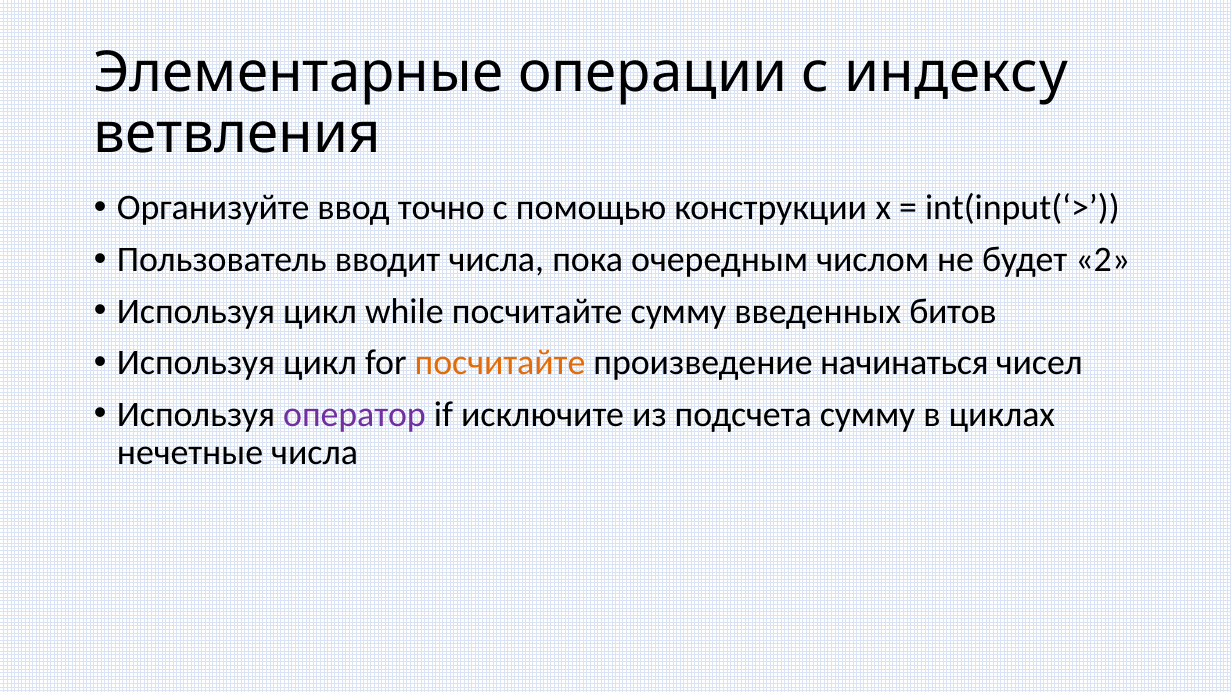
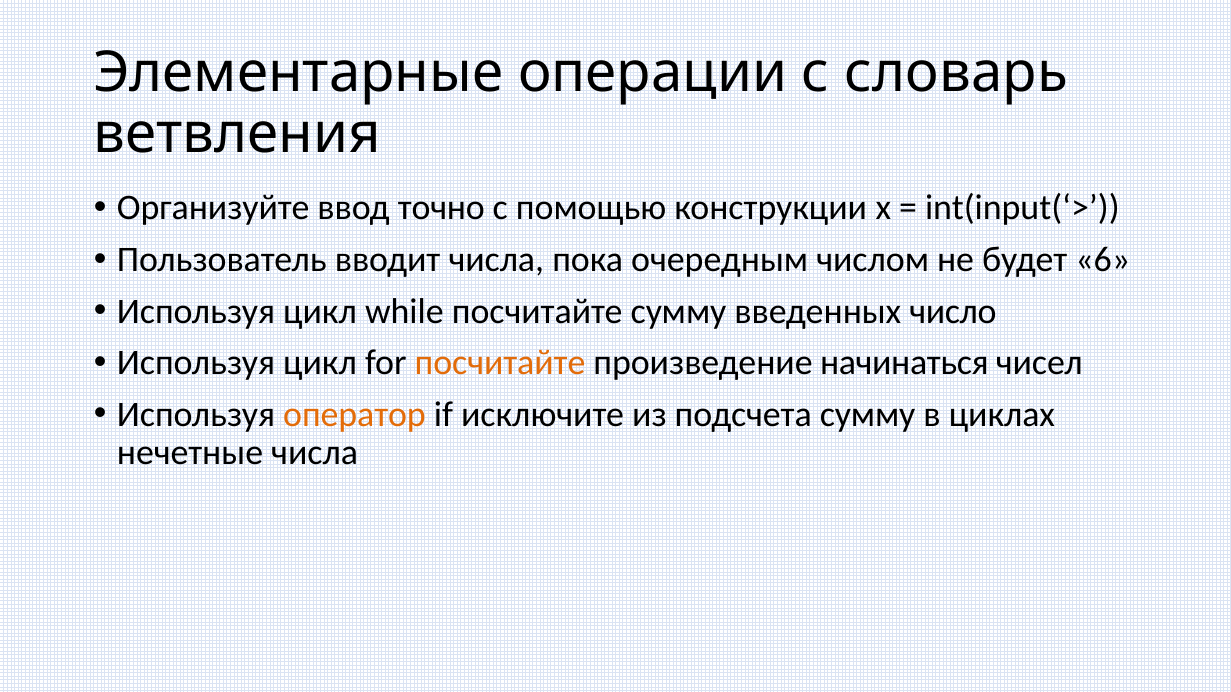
индексу: индексу -> словарь
2: 2 -> 6
битов: битов -> число
оператор colour: purple -> orange
